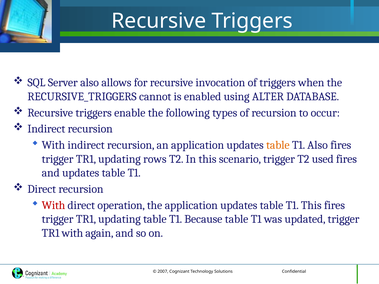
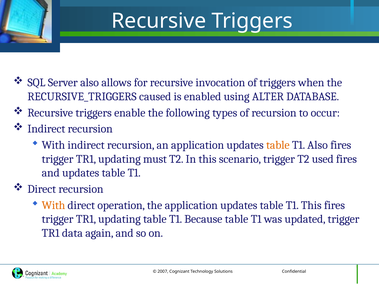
cannot: cannot -> caused
rows: rows -> must
With at (53, 205) colour: red -> orange
TR1 with: with -> data
